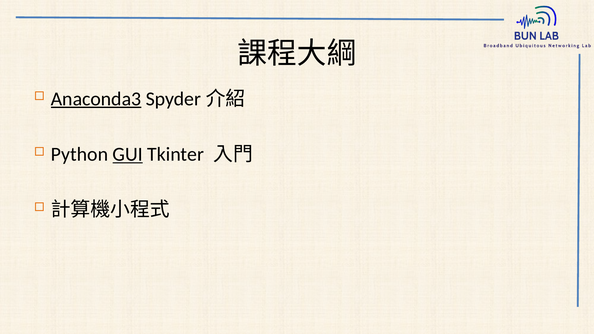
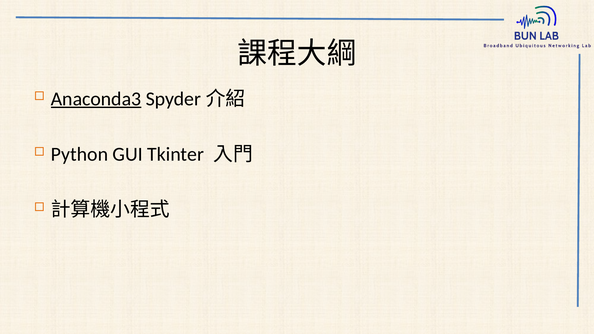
GUI underline: present -> none
